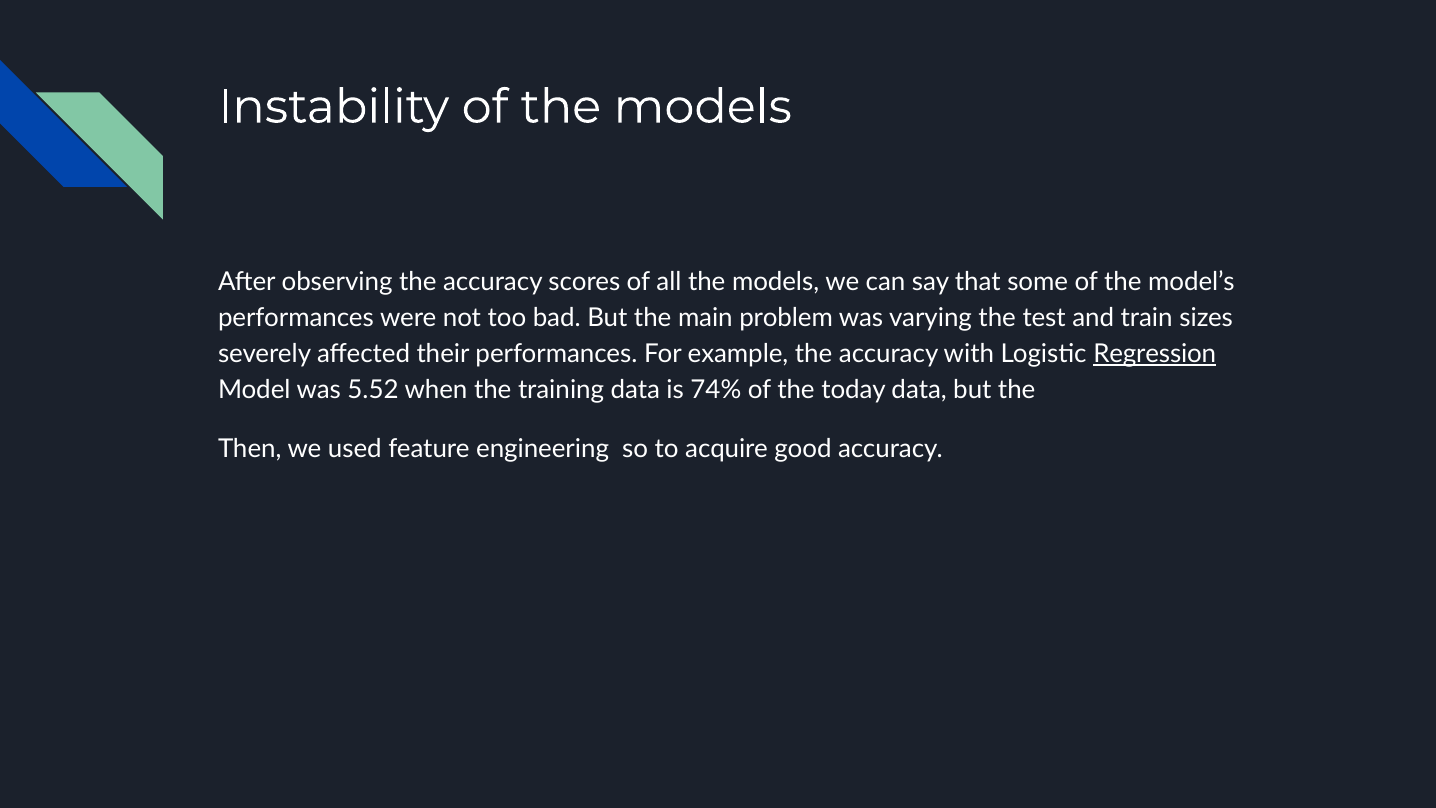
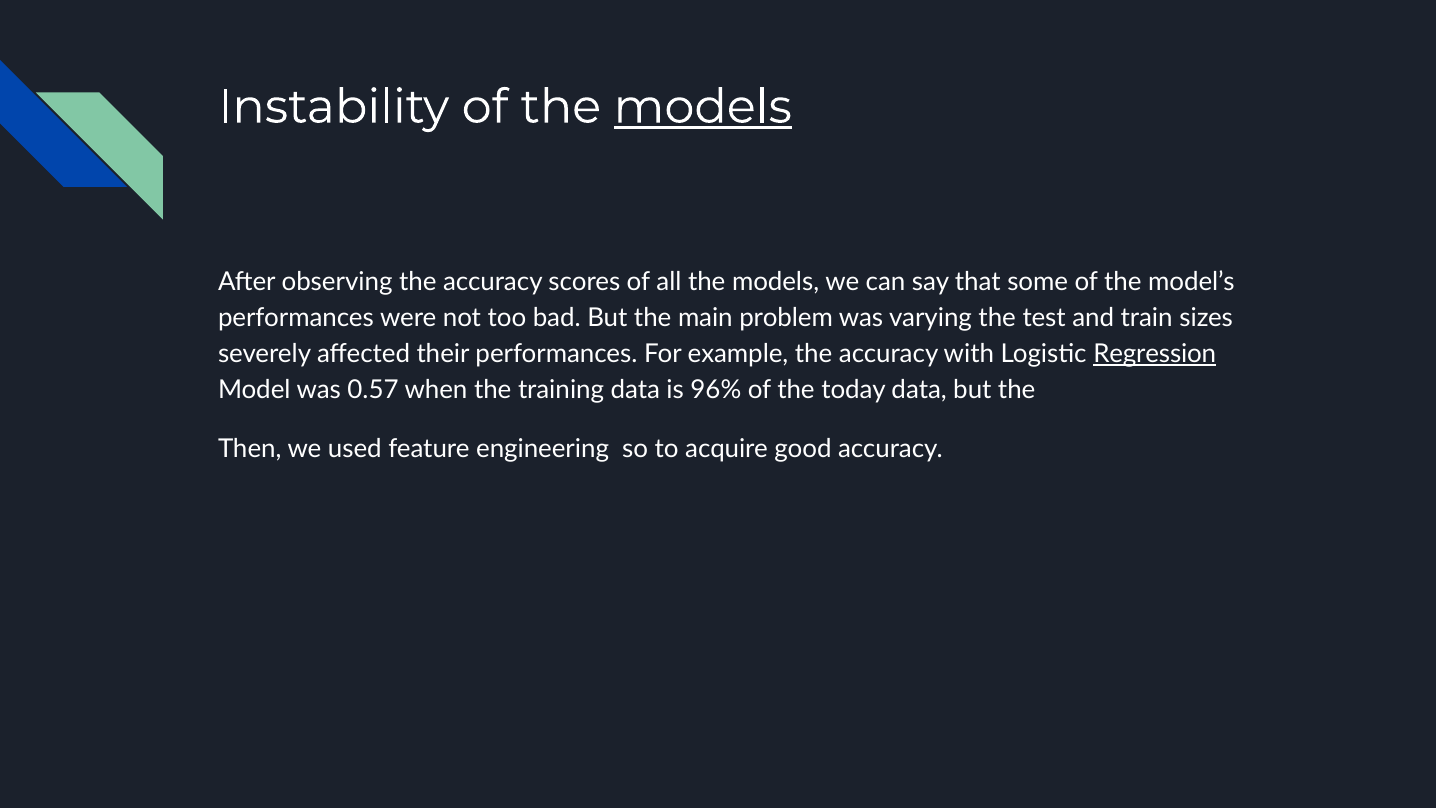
models at (703, 107) underline: none -> present
5.52: 5.52 -> 0.57
74%: 74% -> 96%
